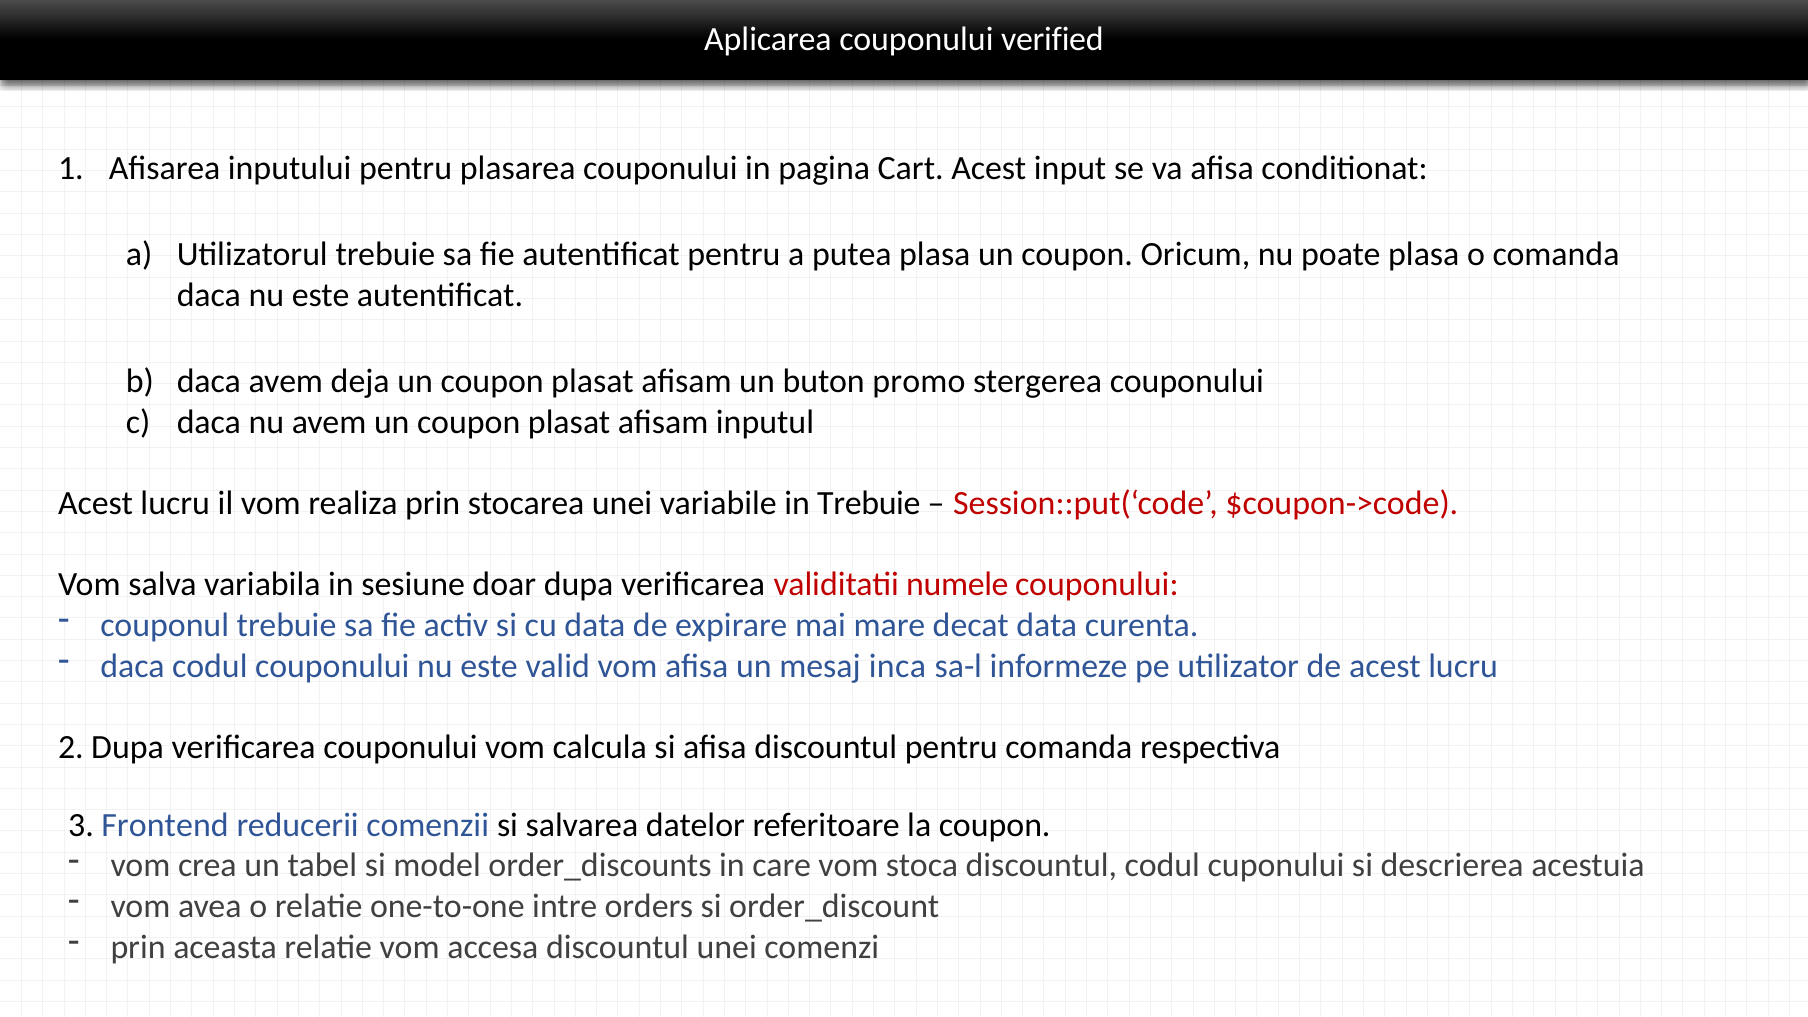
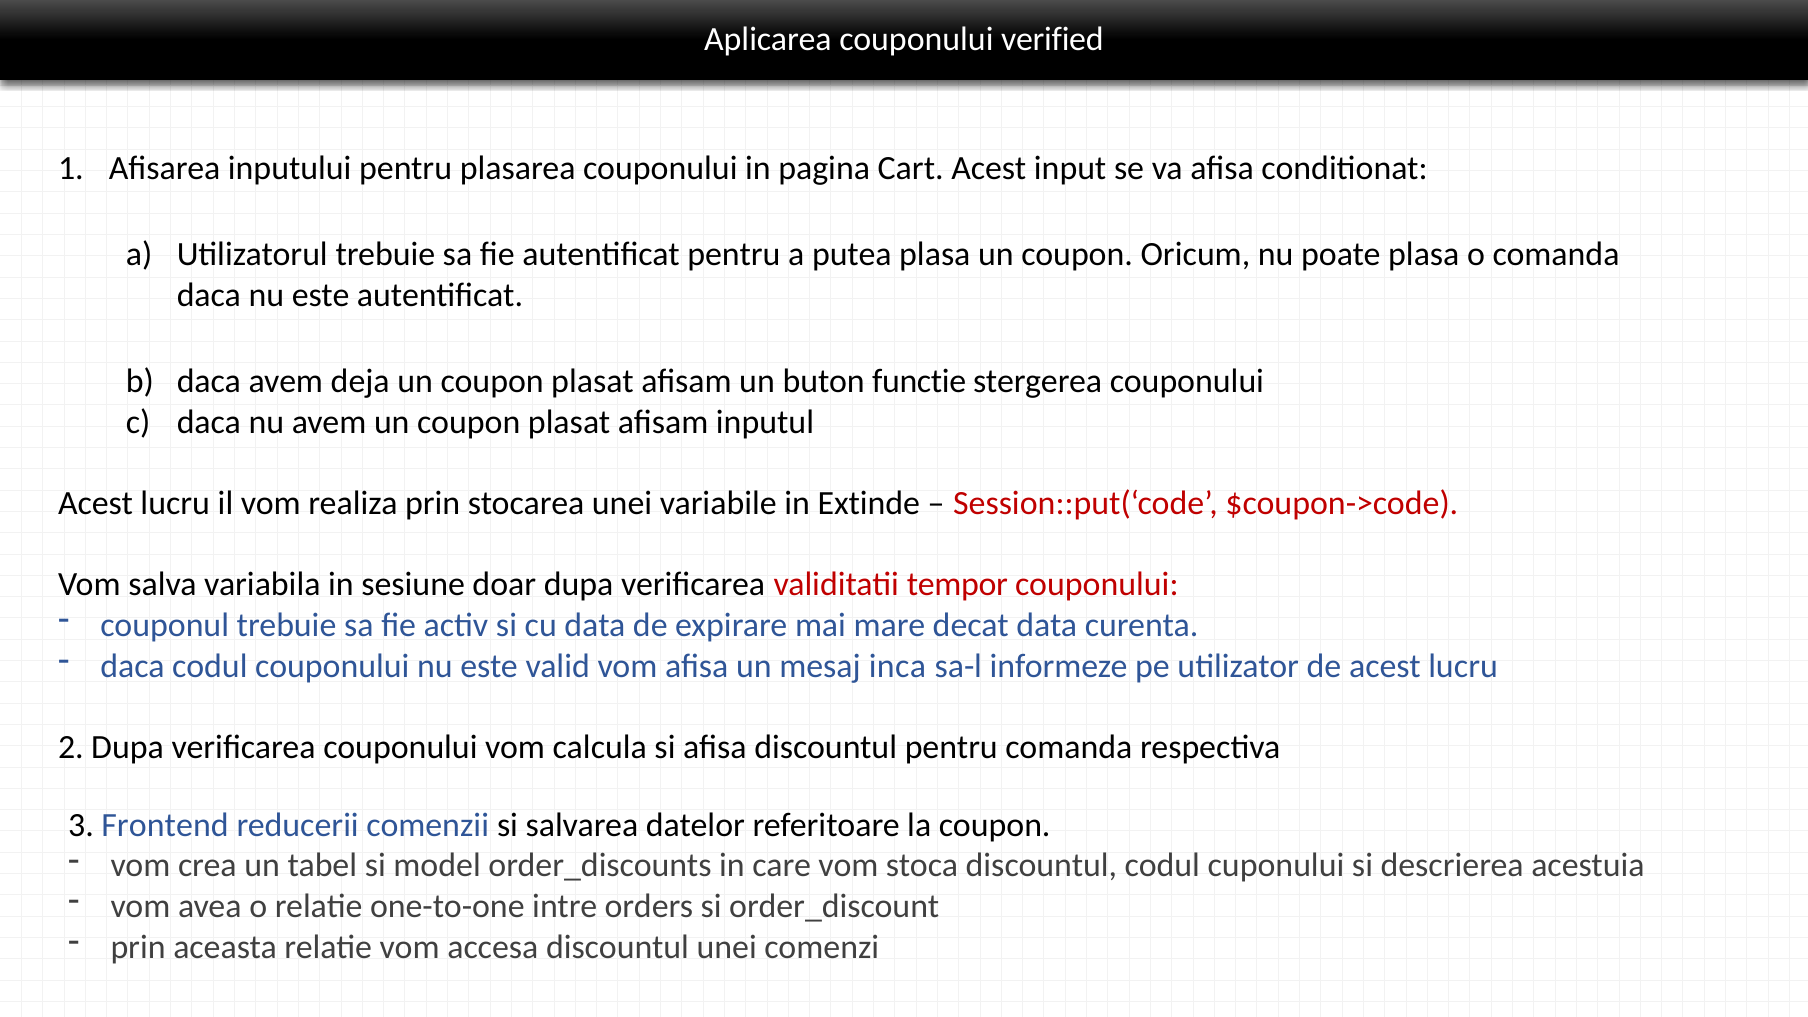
promo: promo -> functie
in Trebuie: Trebuie -> Extinde
numele: numele -> tempor
